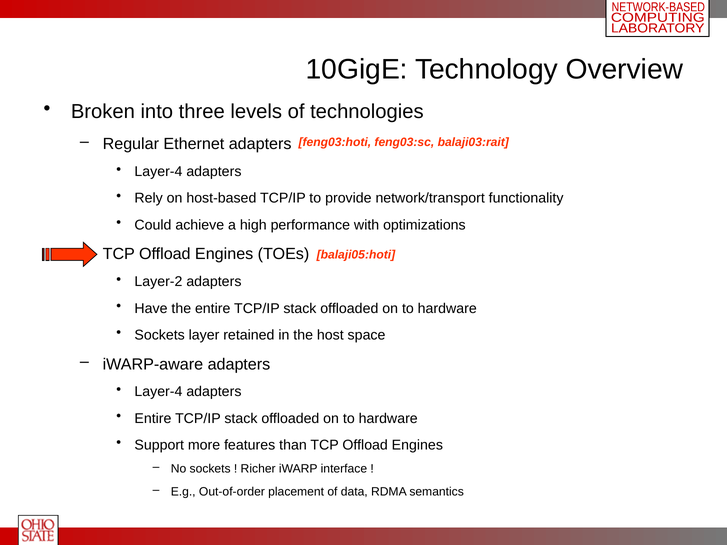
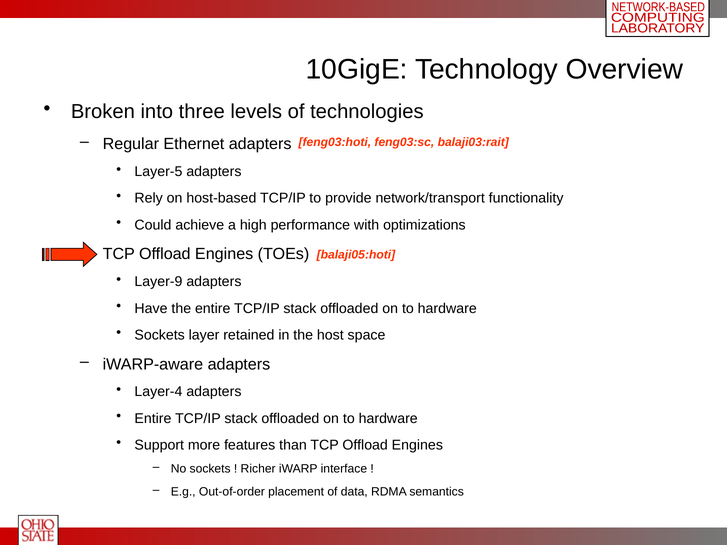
Layer-4 at (158, 172): Layer-4 -> Layer-5
Layer-2: Layer-2 -> Layer-9
